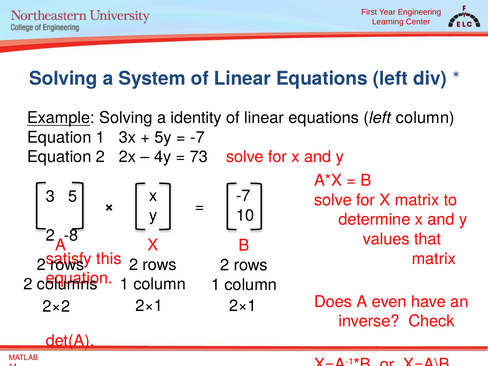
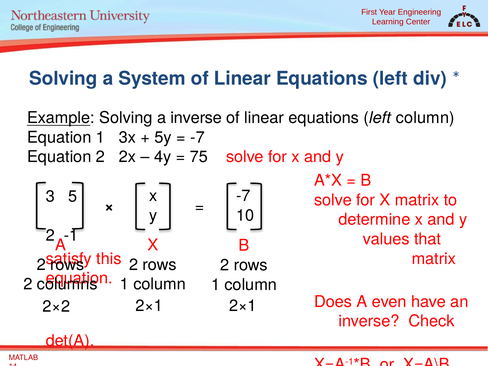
a identity: identity -> inverse
73: 73 -> 75
-8: -8 -> -1
